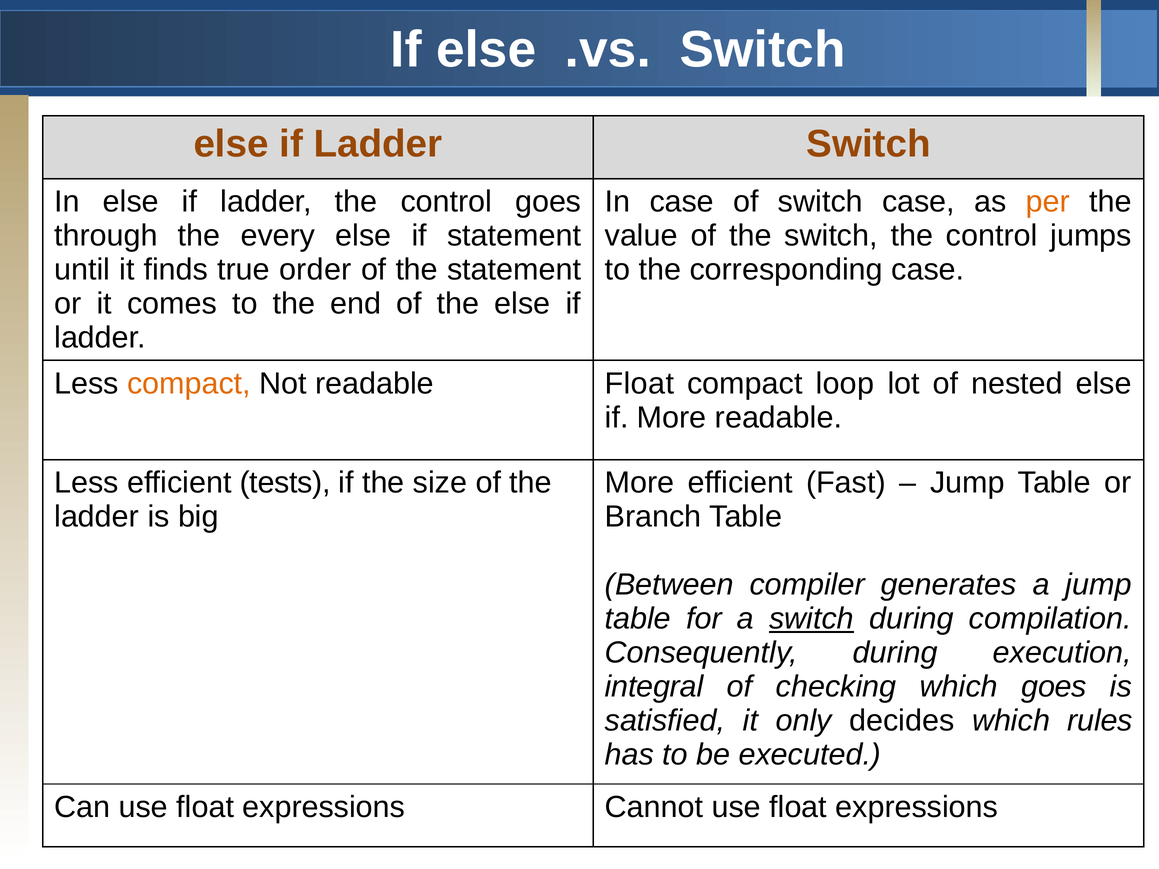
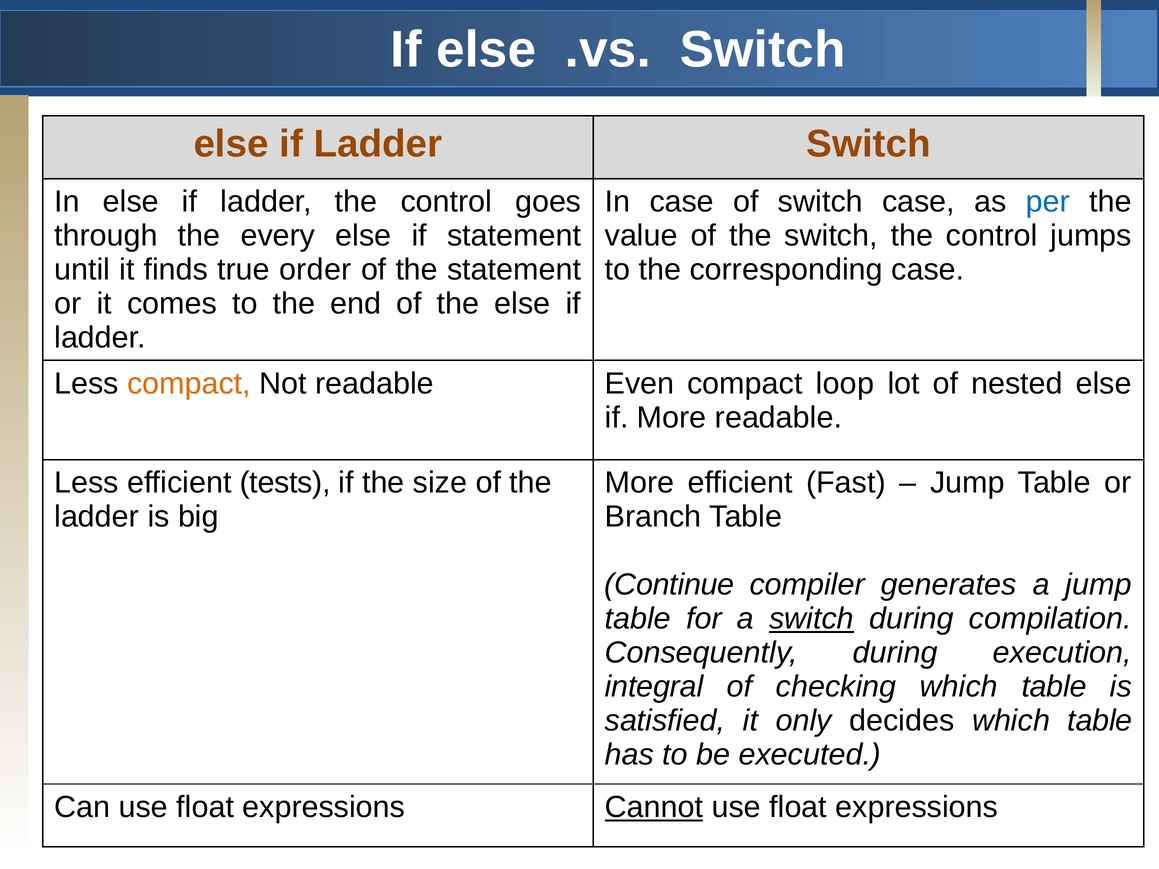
per colour: orange -> blue
readable Float: Float -> Even
Between: Between -> Continue
checking which goes: goes -> table
decides which rules: rules -> table
Cannot underline: none -> present
